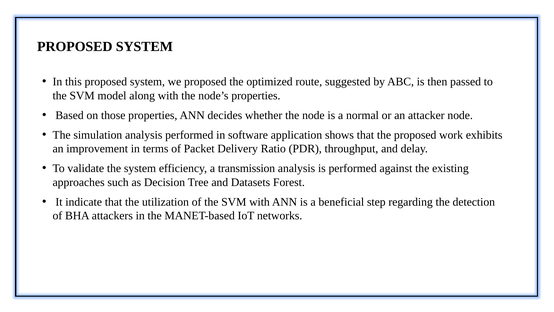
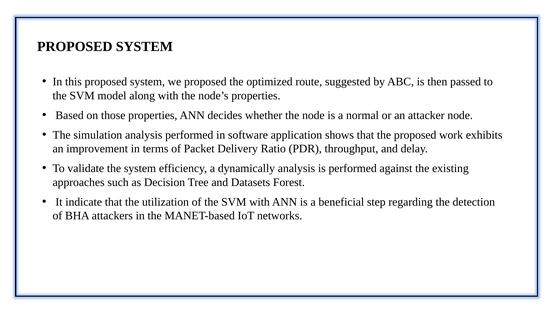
transmission: transmission -> dynamically
